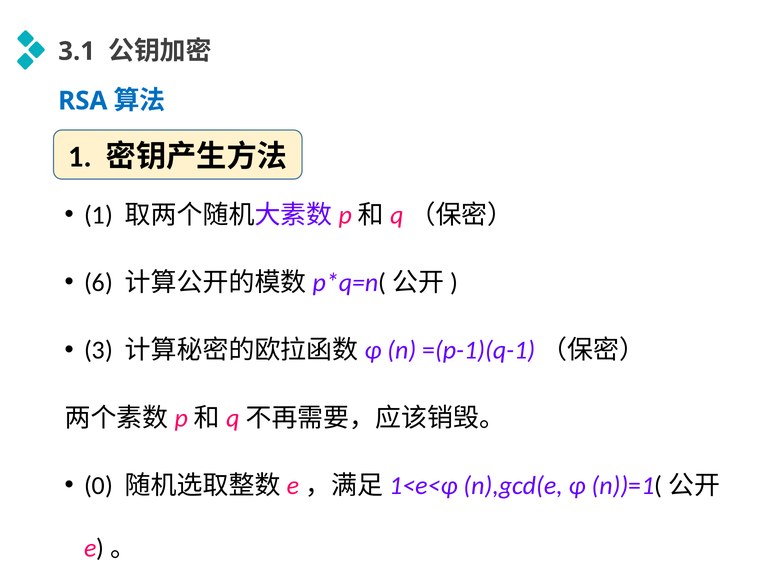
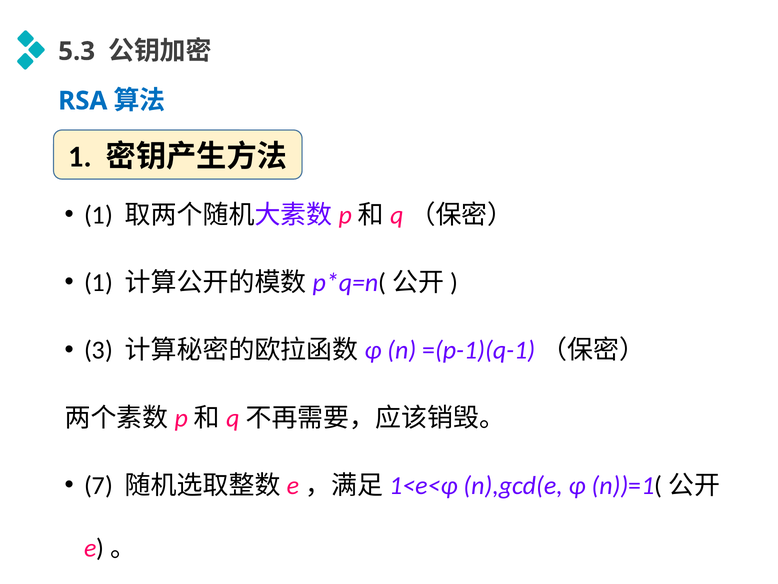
3.1: 3.1 -> 5.3
6 at (98, 282): 6 -> 1
0: 0 -> 7
